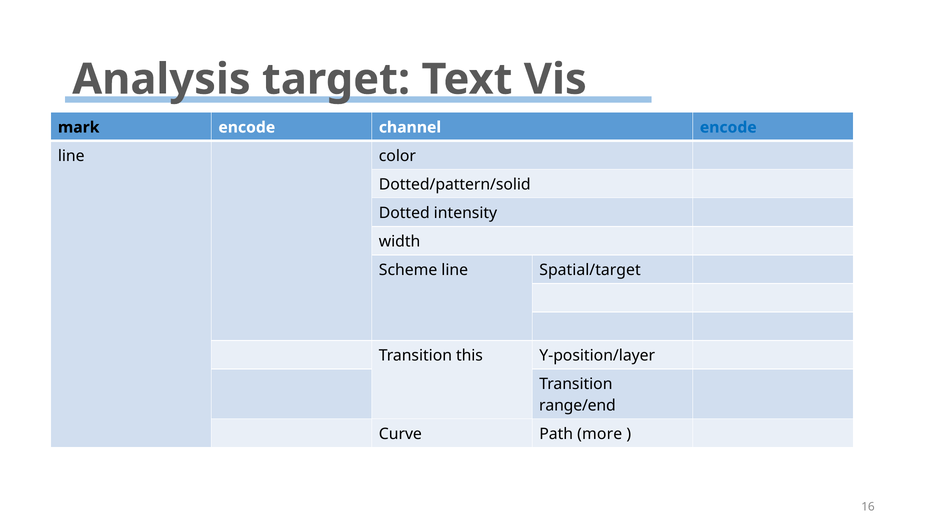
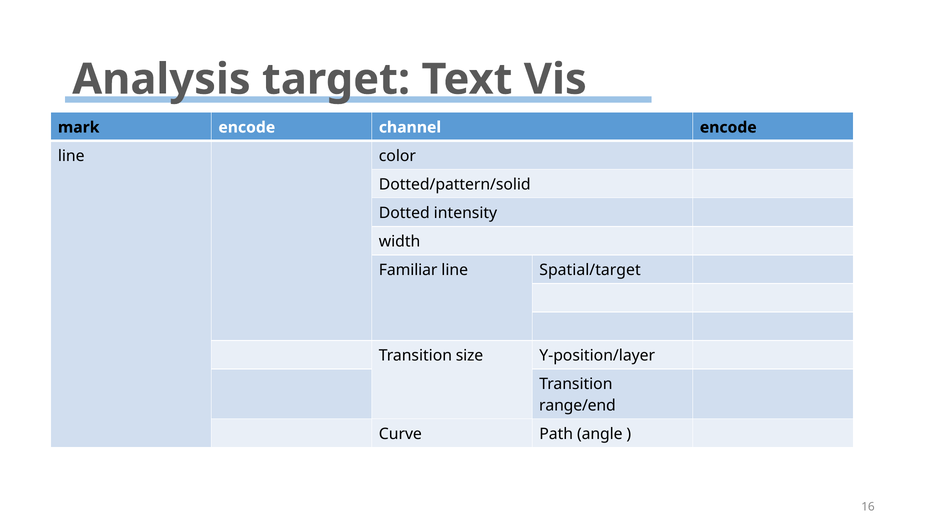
encode at (728, 128) colour: blue -> black
Scheme: Scheme -> Familiar
this: this -> size
more: more -> angle
